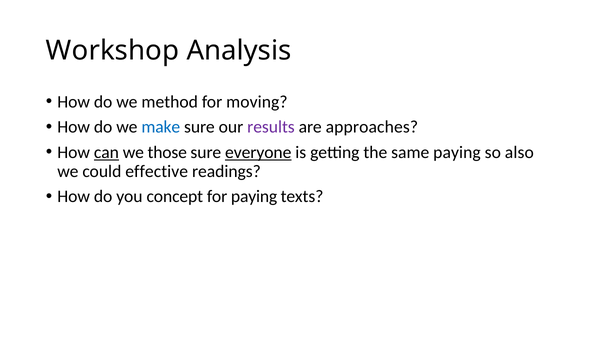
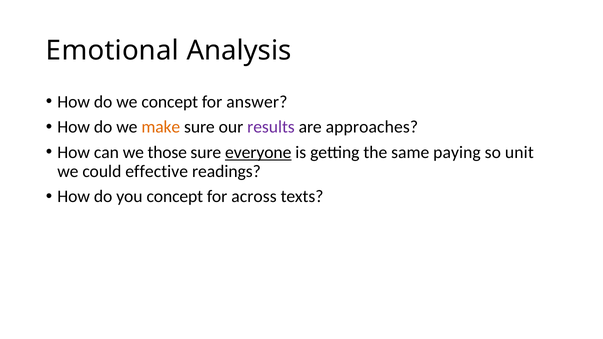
Workshop: Workshop -> Emotional
we method: method -> concept
moving: moving -> answer
make colour: blue -> orange
can underline: present -> none
also: also -> unit
for paying: paying -> across
